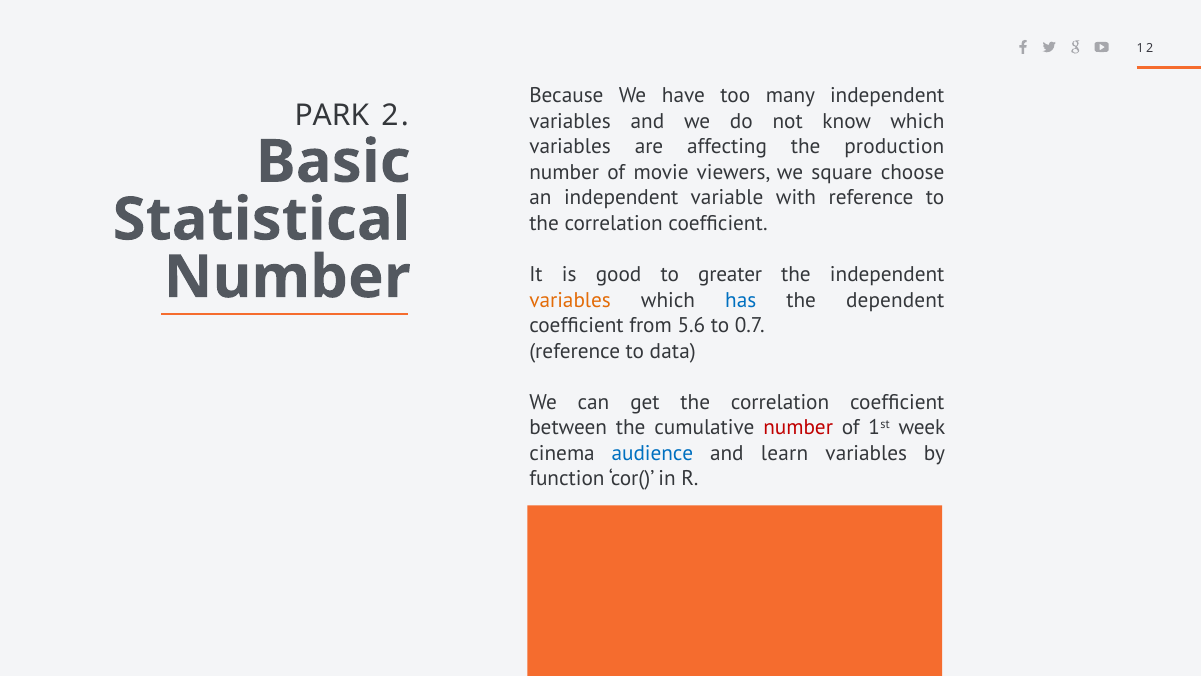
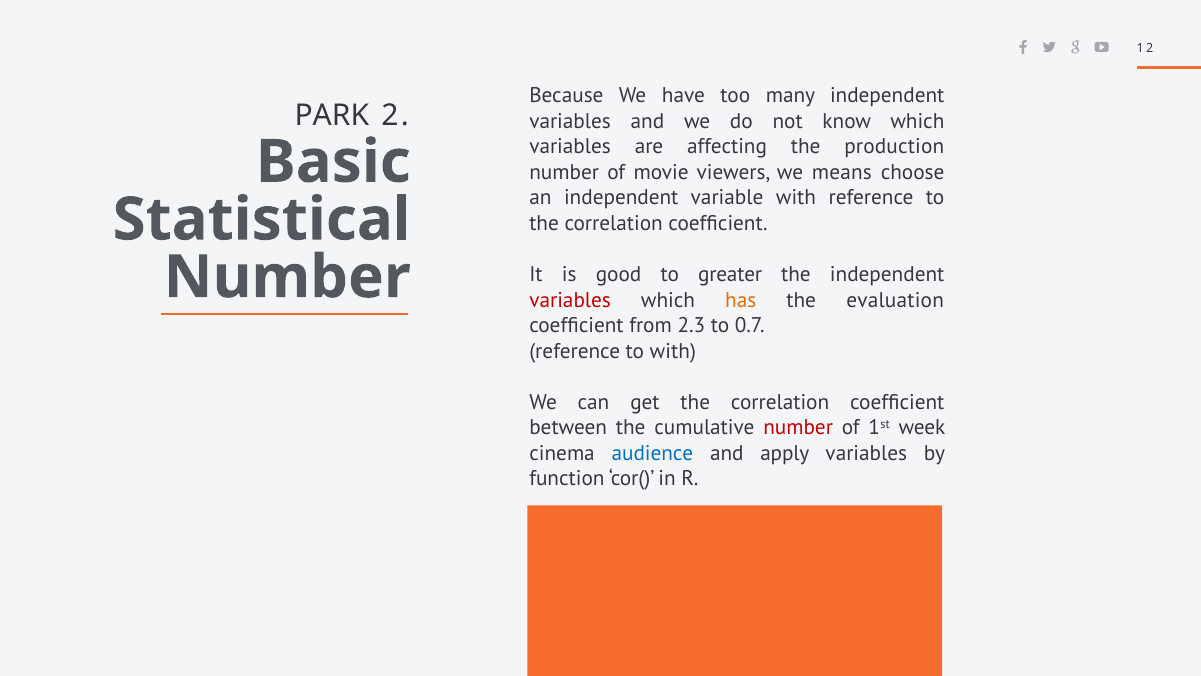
square: square -> means
variables at (570, 300) colour: orange -> red
has colour: blue -> orange
dependent: dependent -> evaluation
5.6: 5.6 -> 2.3
to data: data -> with
learn: learn -> apply
